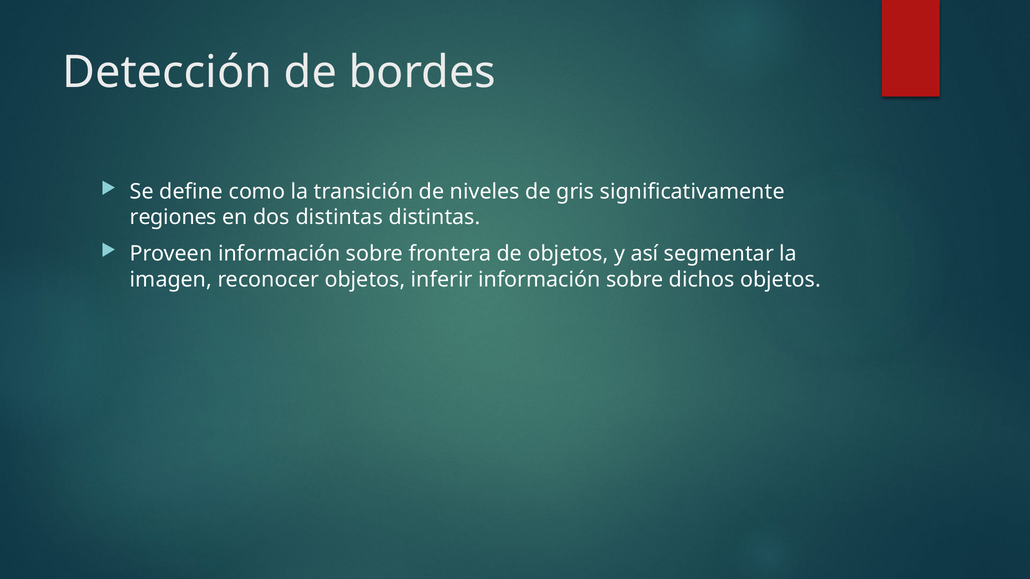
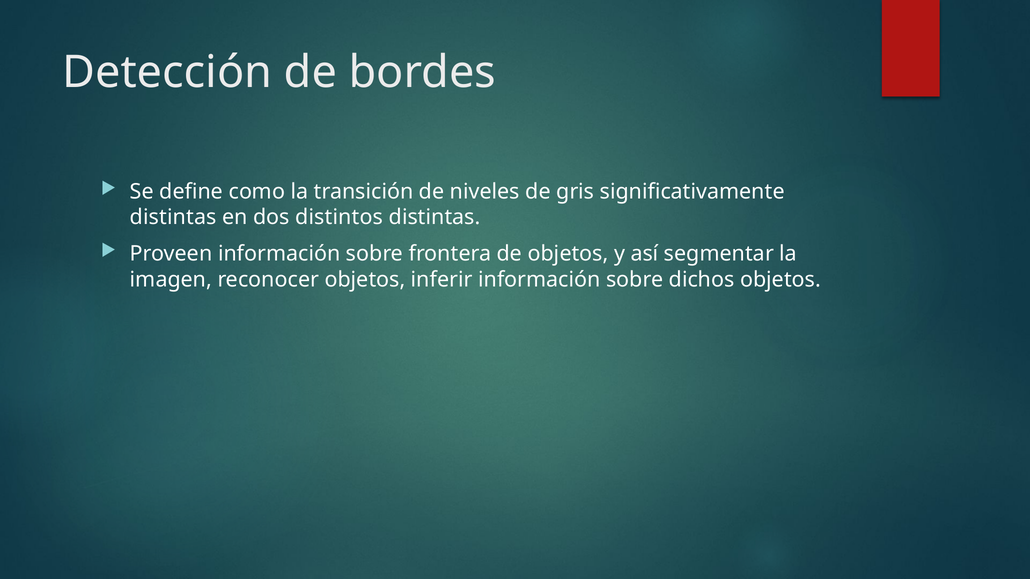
regiones at (173, 217): regiones -> distintas
dos distintas: distintas -> distintos
